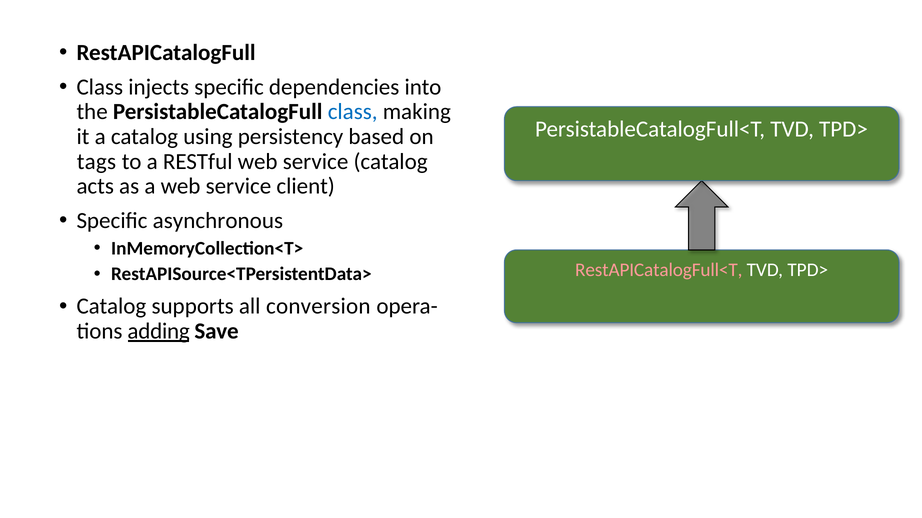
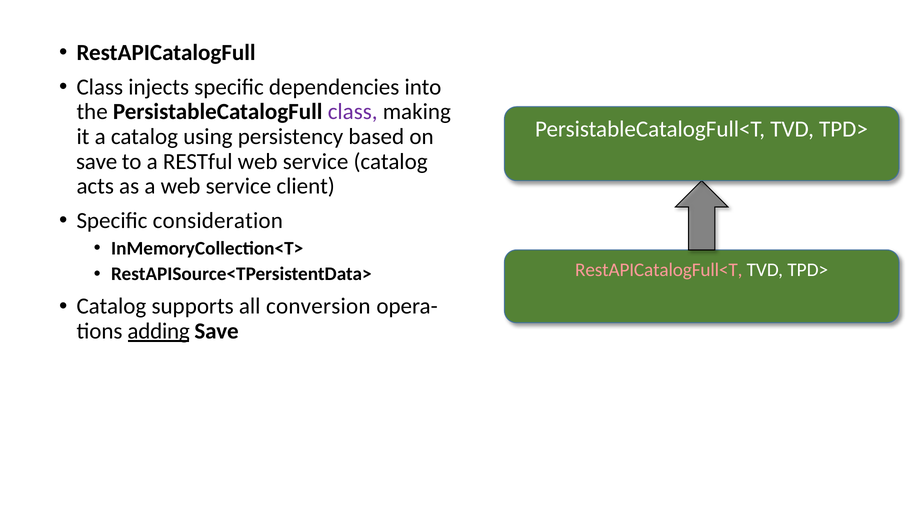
class at (353, 112) colour: blue -> purple
tags at (96, 162): tags -> save
asynchronous: asynchronous -> consideration
